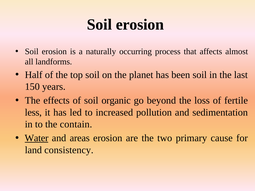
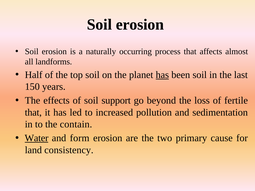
has at (162, 75) underline: none -> present
organic: organic -> support
less at (33, 113): less -> that
areas: areas -> form
